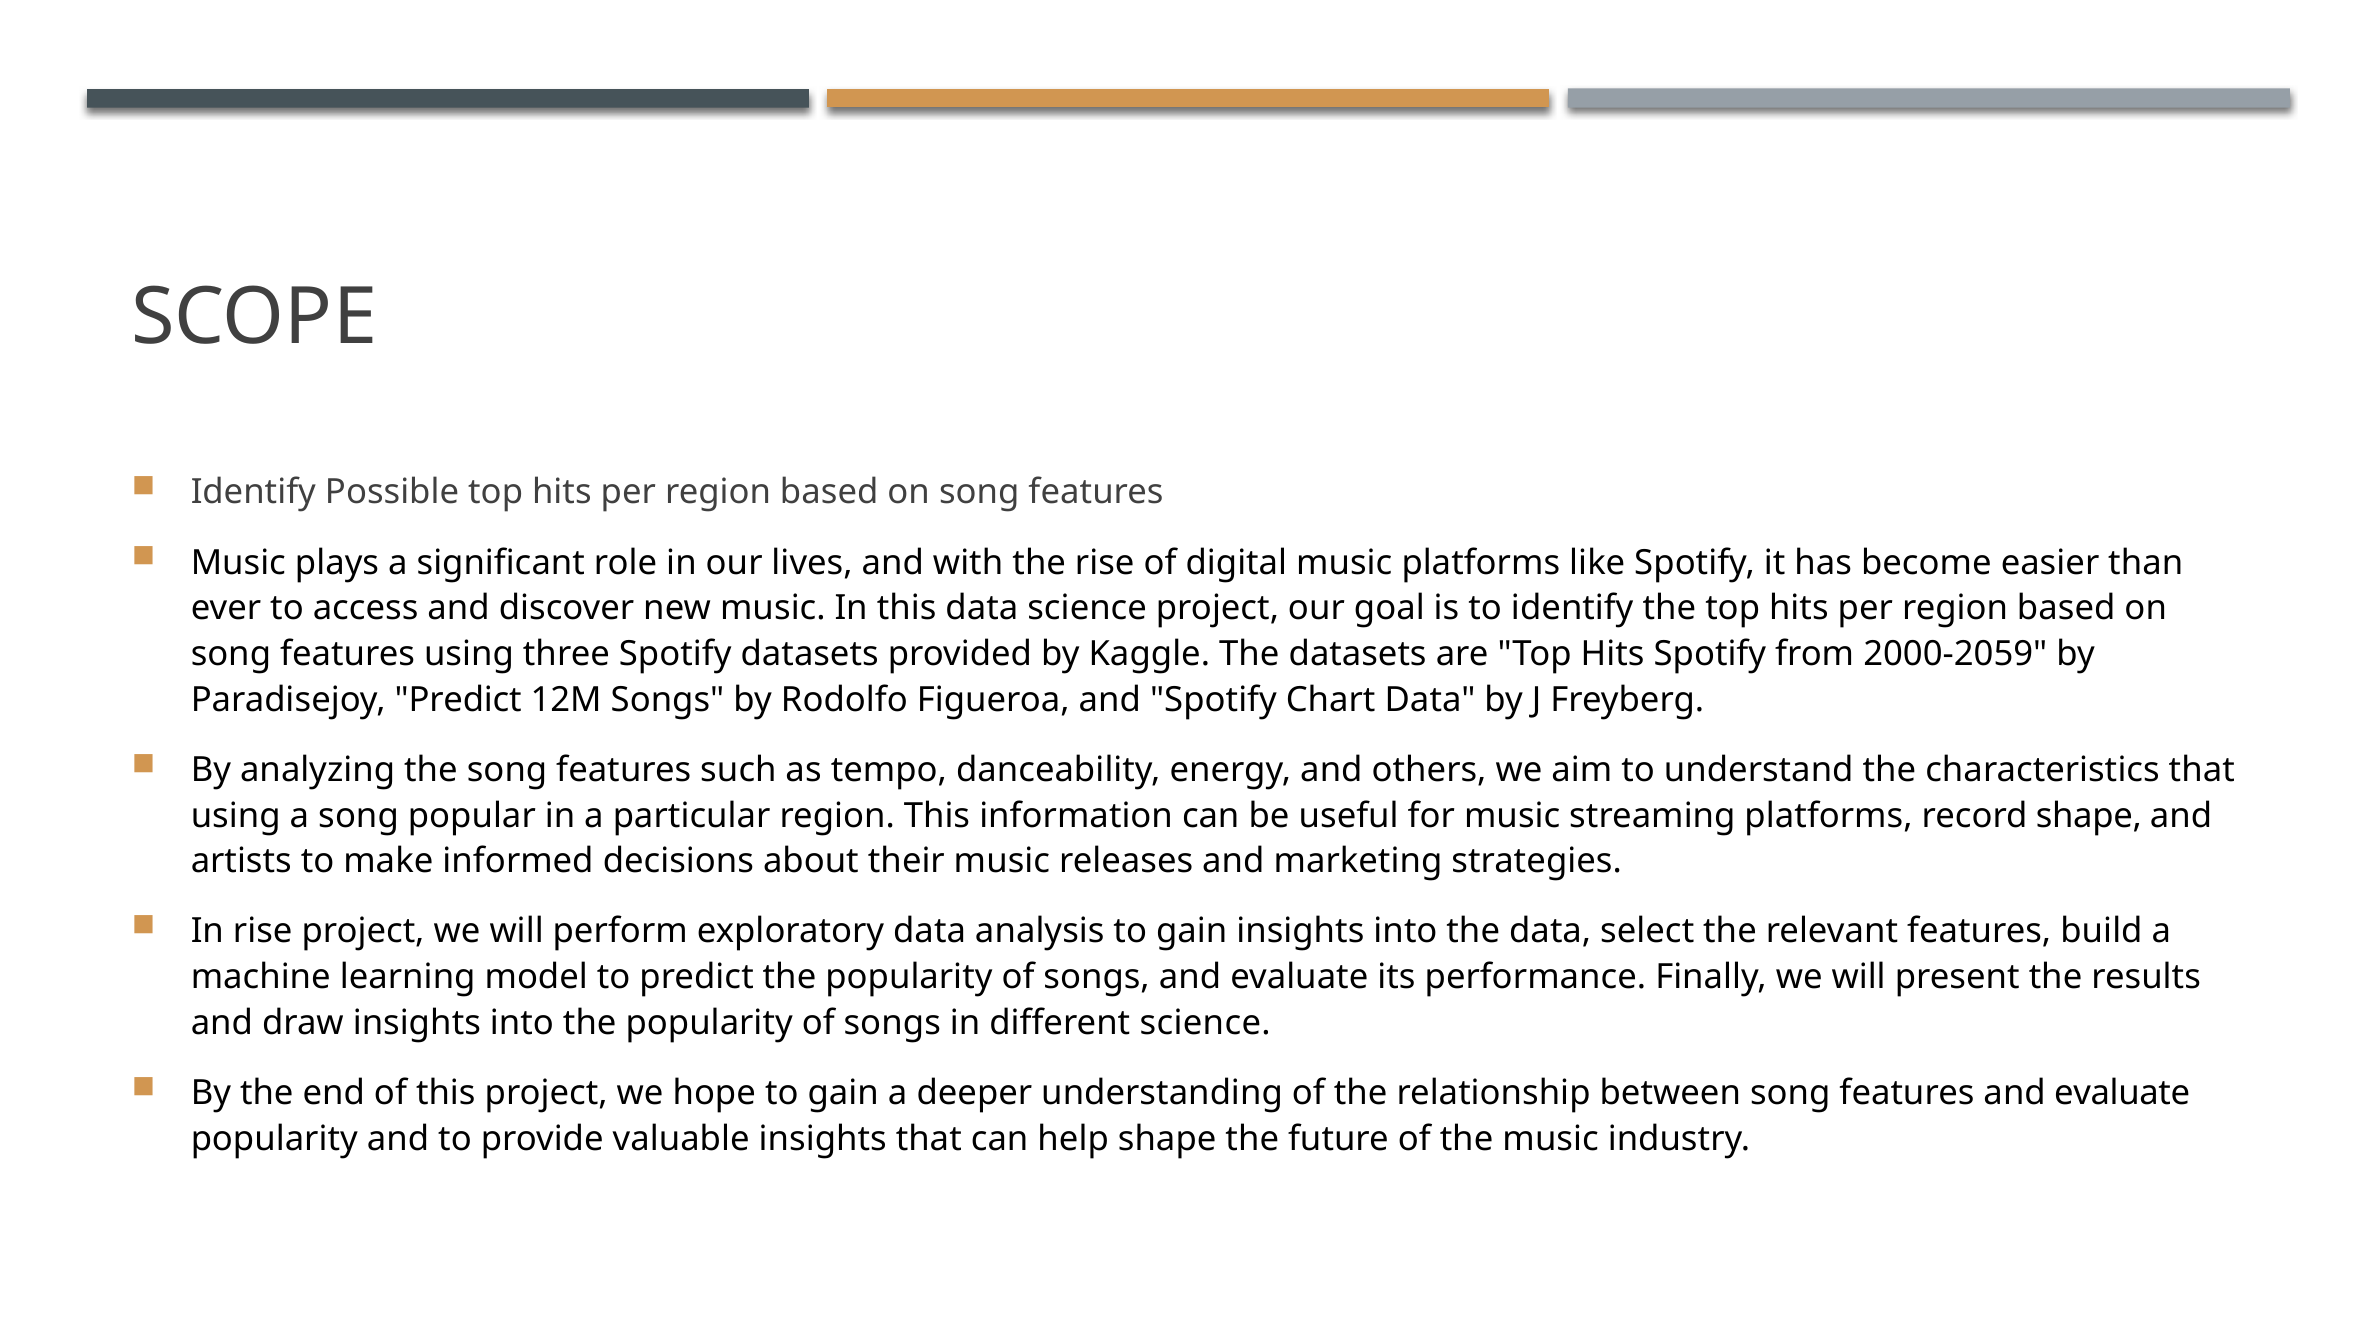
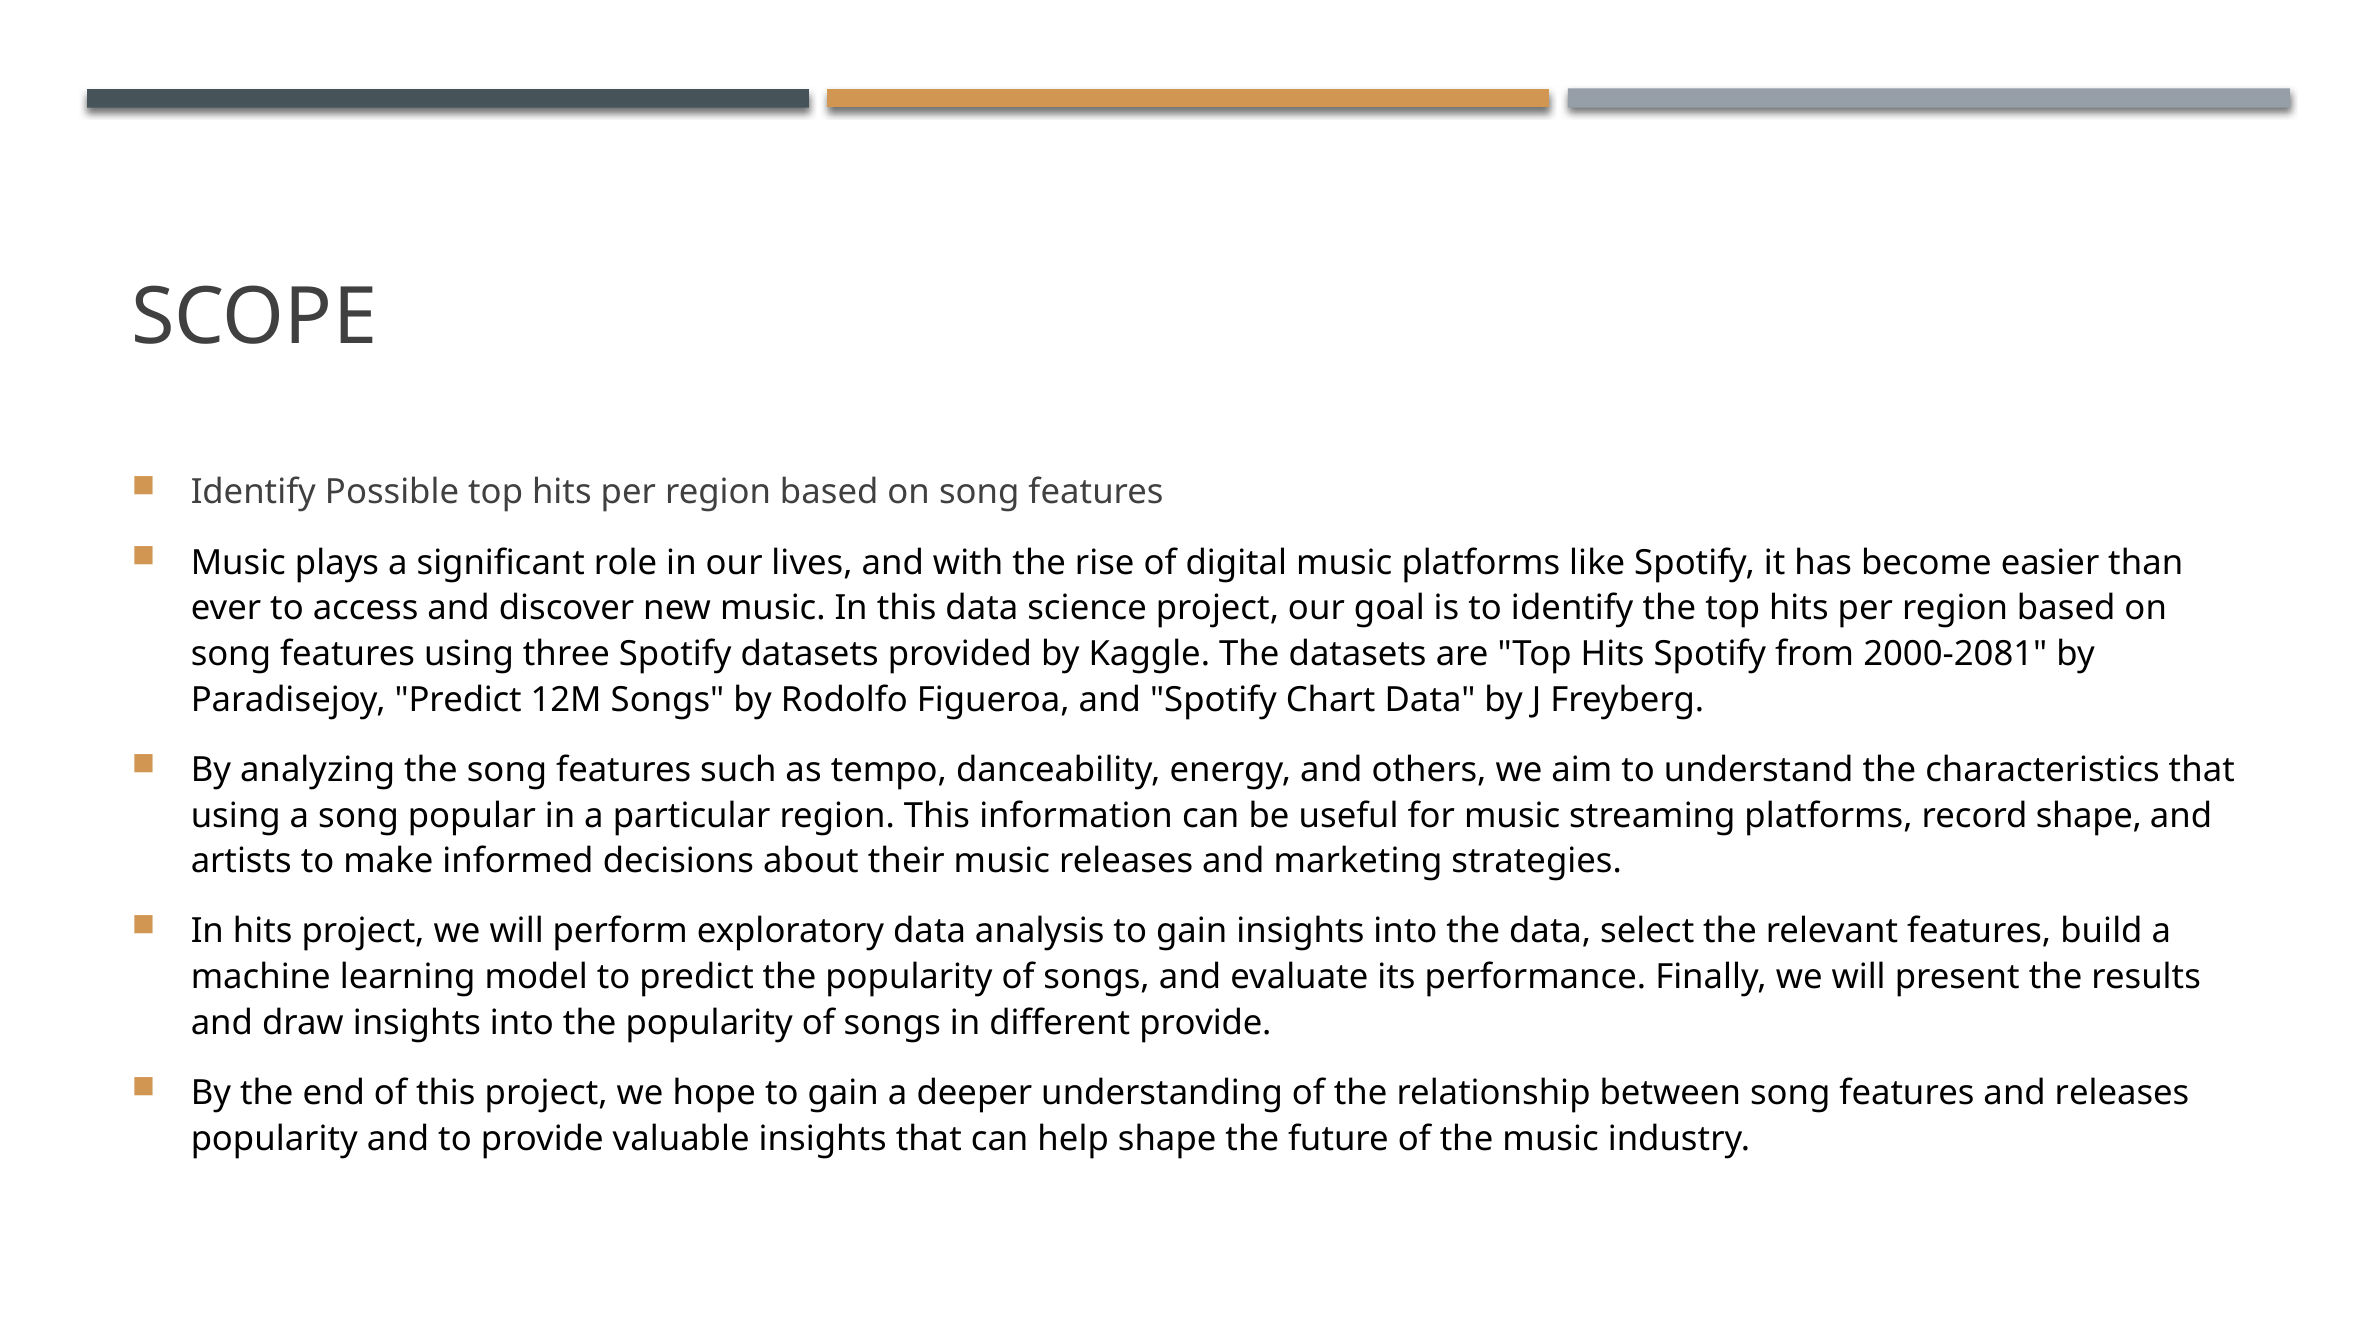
2000-2059: 2000-2059 -> 2000-2081
In rise: rise -> hits
different science: science -> provide
features and evaluate: evaluate -> releases
